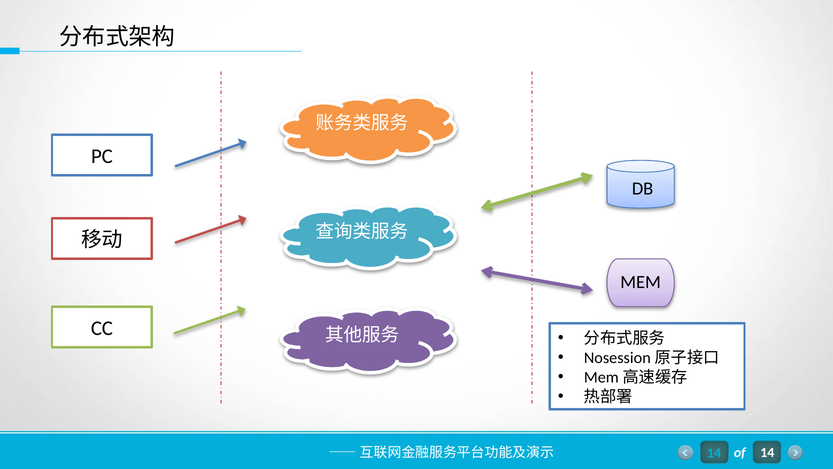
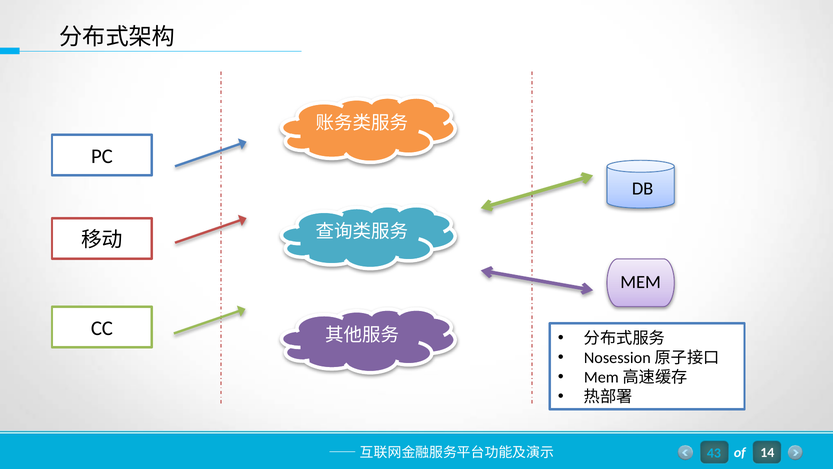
14 at (714, 453): 14 -> 43
